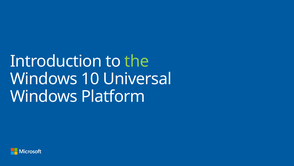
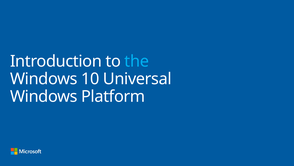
the colour: light green -> light blue
